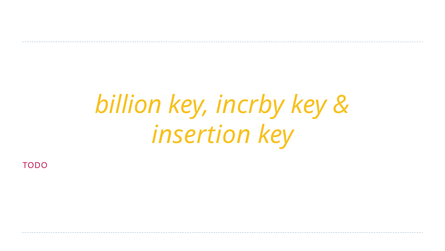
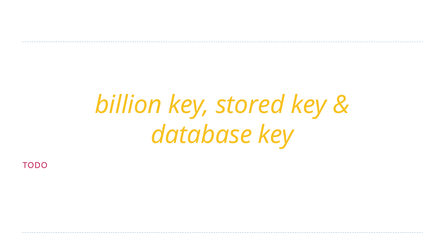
incrby: incrby -> stored
insertion: insertion -> database
